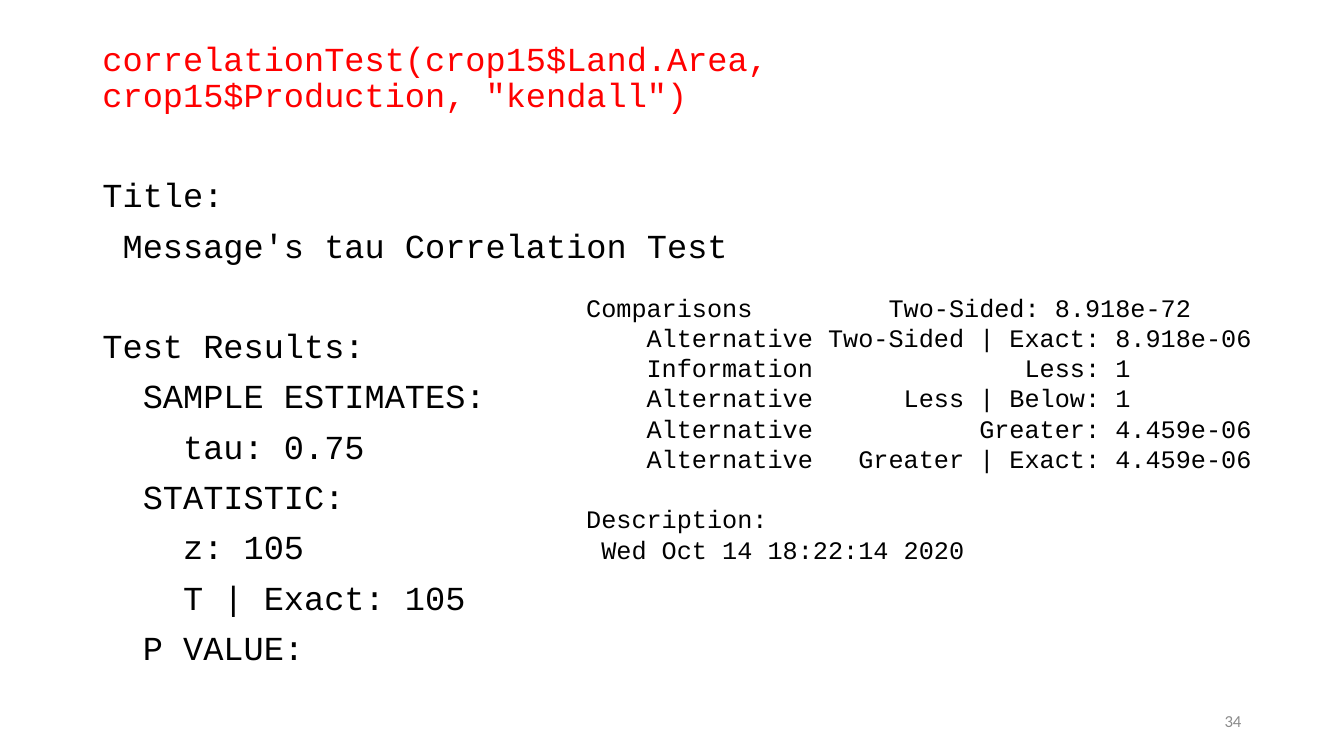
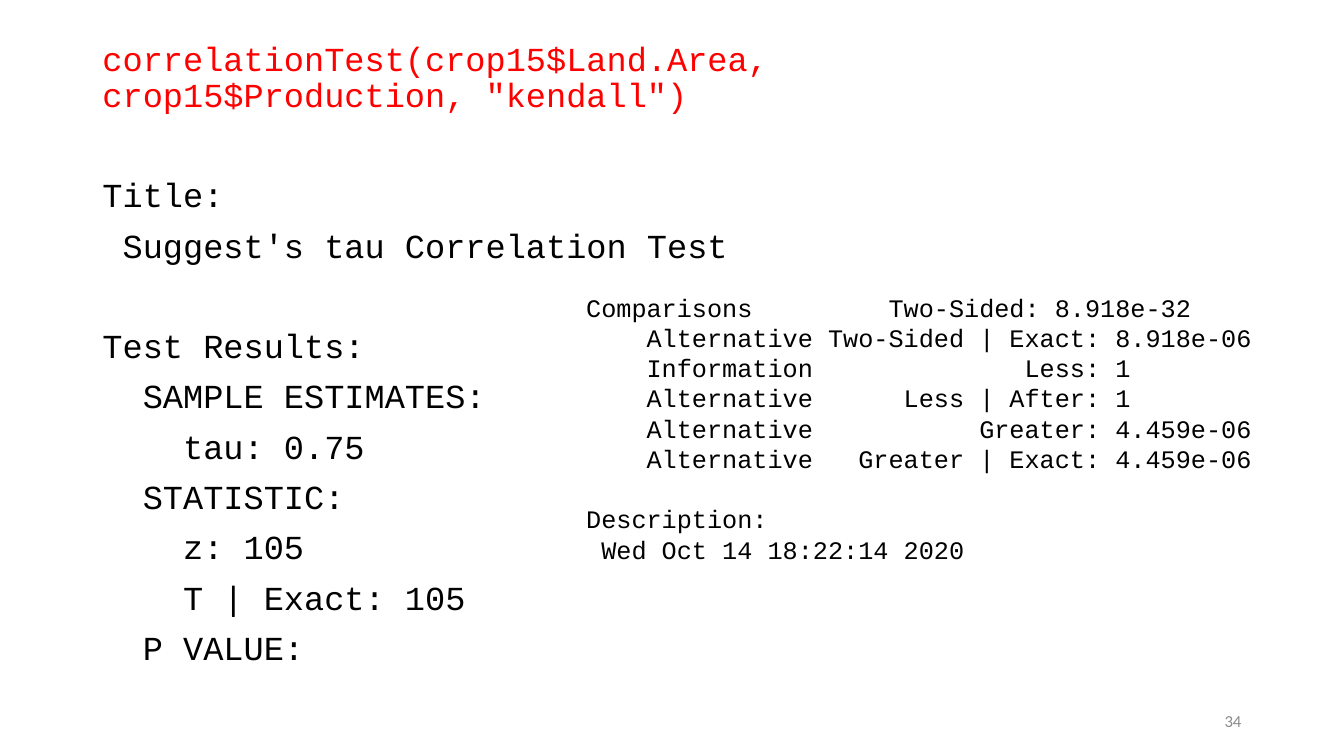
Message's: Message's -> Suggest's
8.918e-72: 8.918e-72 -> 8.918e-32
Below: Below -> After
